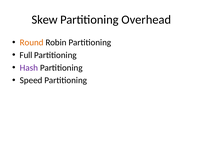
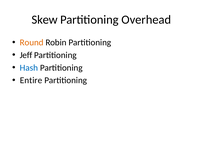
Full: Full -> Jeff
Hash colour: purple -> blue
Speed: Speed -> Entire
